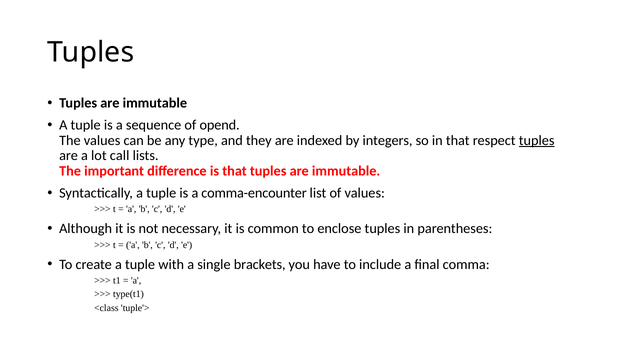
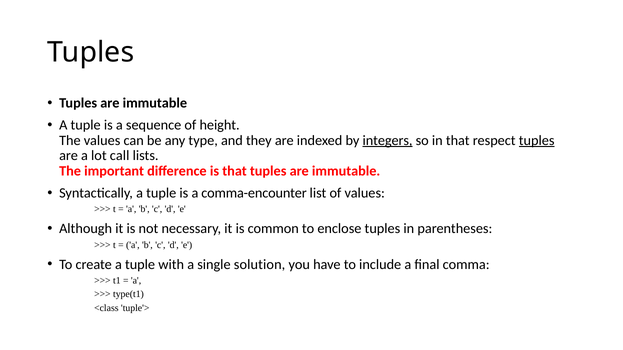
opend: opend -> height
integers underline: none -> present
brackets: brackets -> solution
